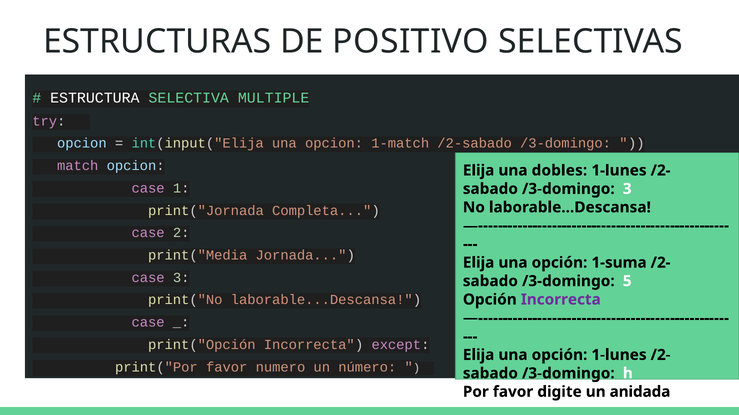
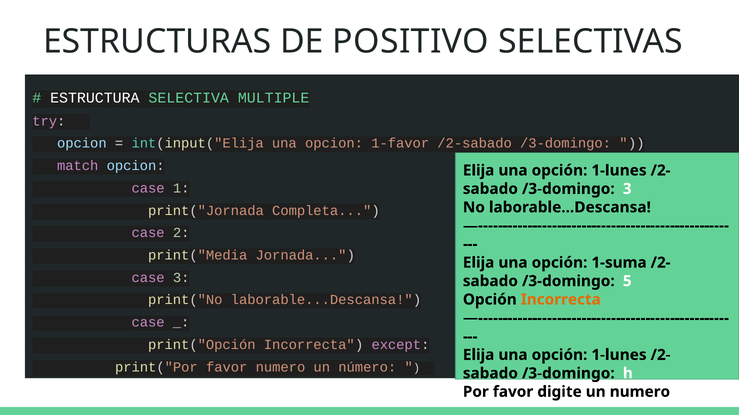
1-match: 1-match -> 1-favor
dobles at (559, 171): dobles -> opción
Incorrecta at (561, 300) colour: purple -> orange
un anidada: anidada -> numero
